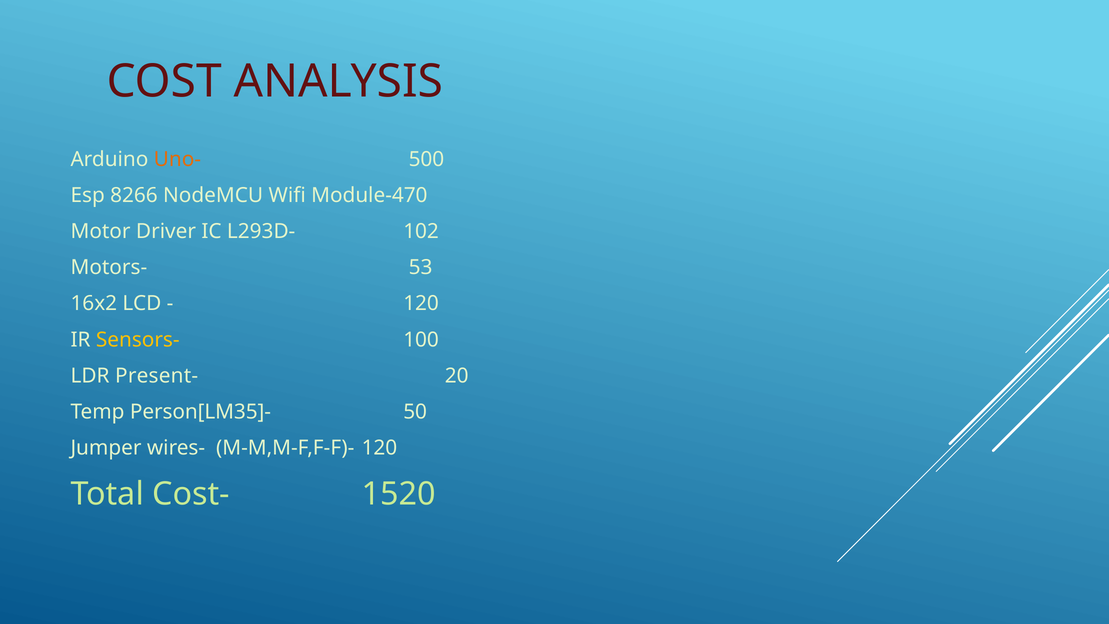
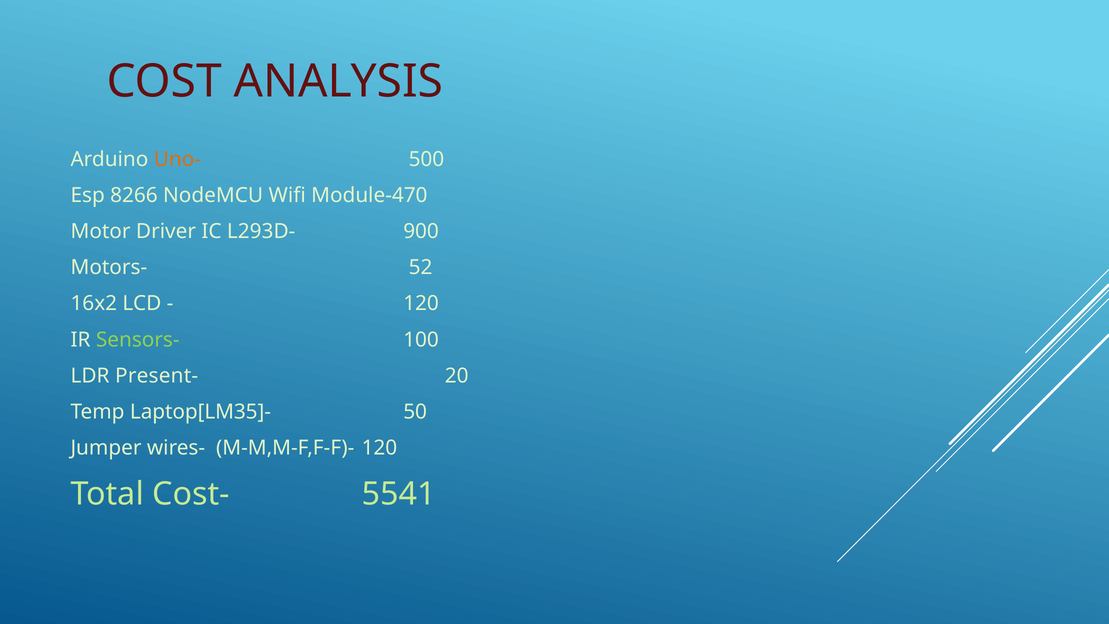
102: 102 -> 900
53: 53 -> 52
Sensors- colour: yellow -> light green
Person[LM35]-: Person[LM35]- -> Laptop[LM35]-
1520: 1520 -> 5541
